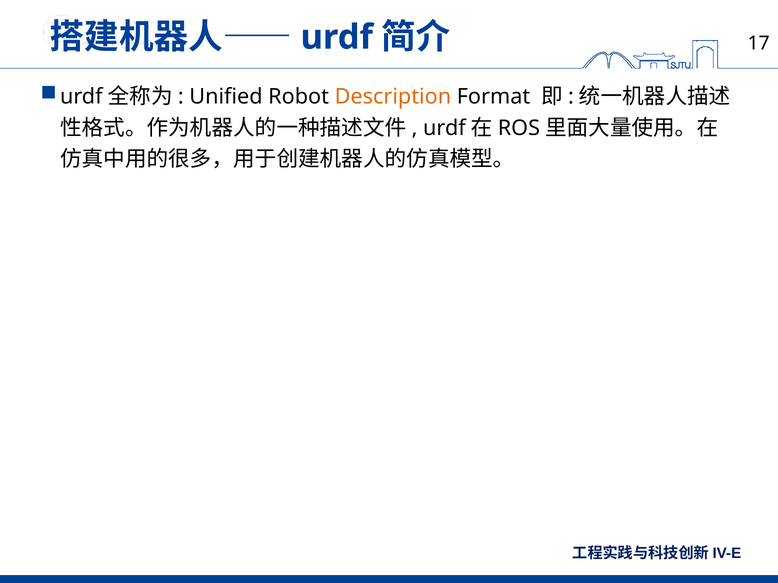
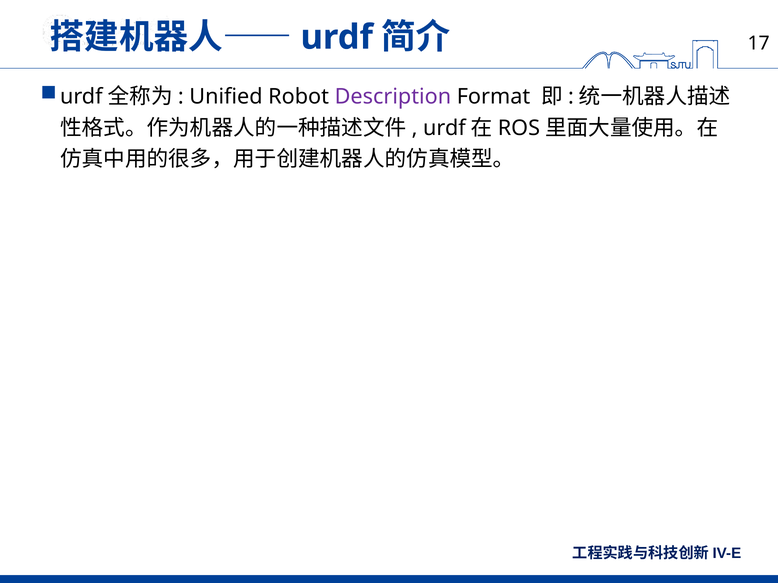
Description colour: orange -> purple
